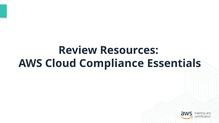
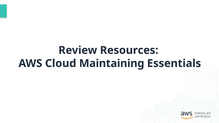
Compliance: Compliance -> Maintaining
